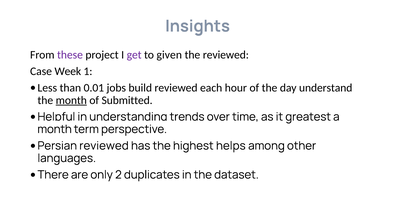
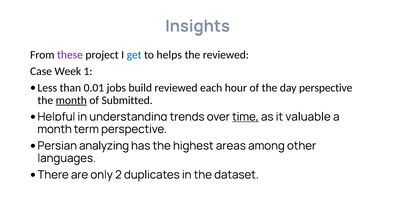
get colour: purple -> blue
given: given -> helps
day understand: understand -> perspective
time underline: none -> present
greatest: greatest -> valuable
reviewed at (104, 146): reviewed -> analyzing
helps: helps -> areas
